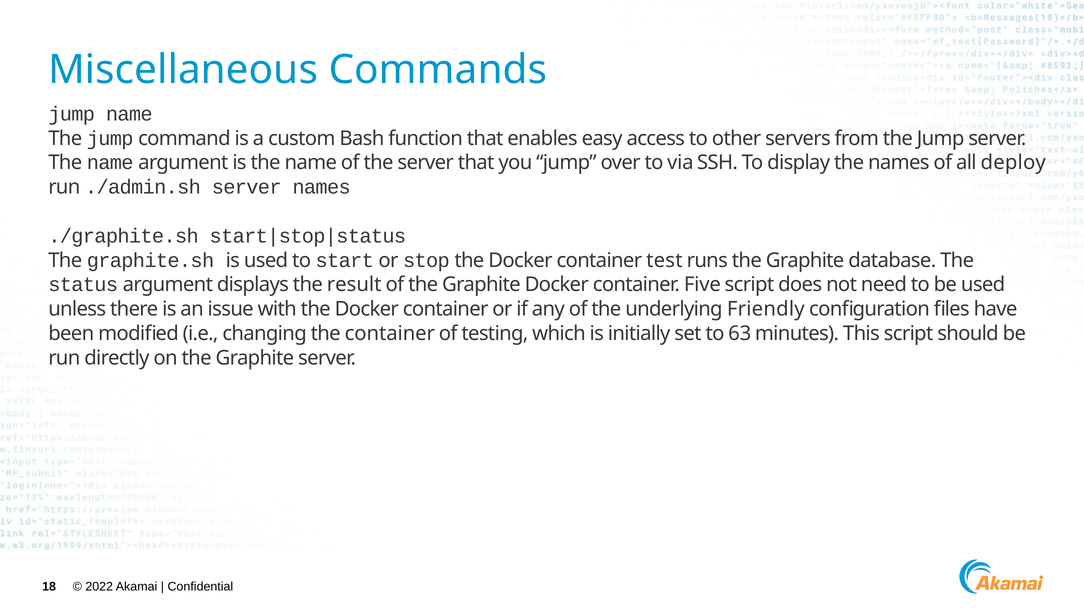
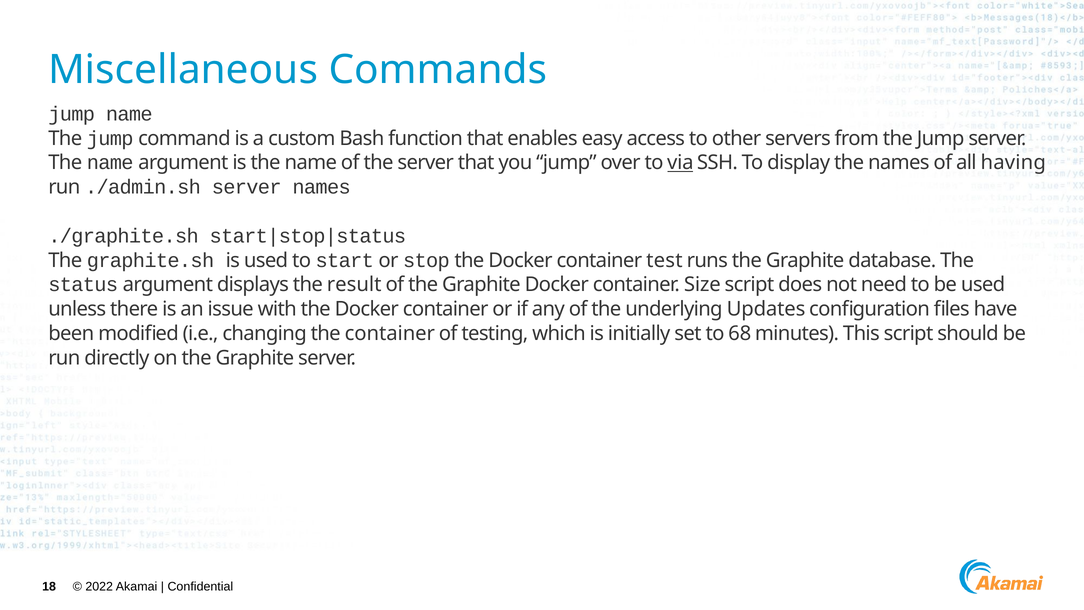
via underline: none -> present
deploy: deploy -> having
Five: Five -> Size
Friendly: Friendly -> Updates
63: 63 -> 68
